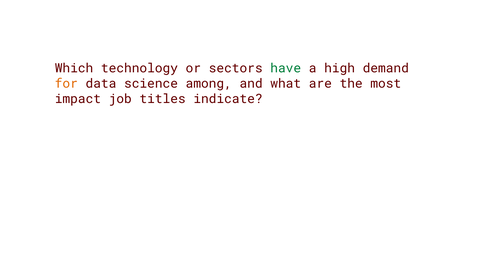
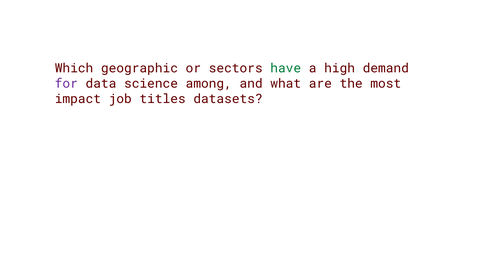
technology: technology -> geographic
for colour: orange -> purple
indicate: indicate -> datasets
